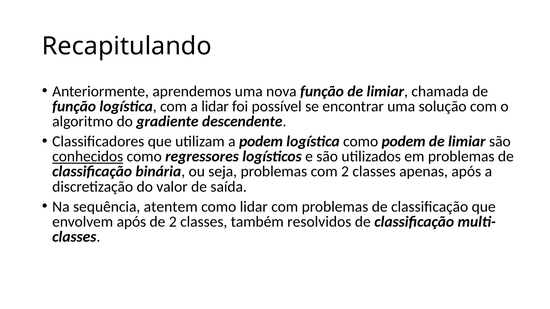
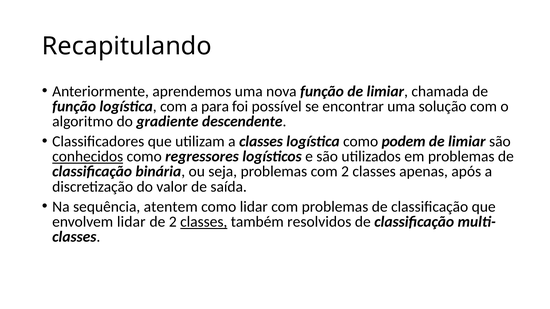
a lidar: lidar -> para
a podem: podem -> classes
envolvem após: após -> lidar
classes at (204, 222) underline: none -> present
